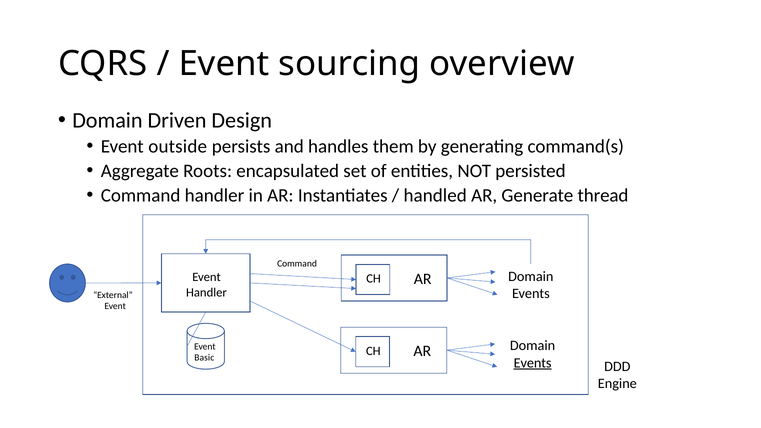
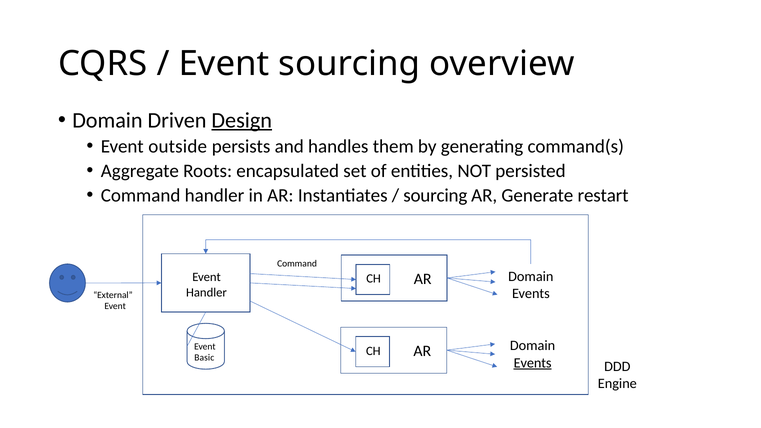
Design underline: none -> present
handled at (435, 195): handled -> sourcing
thread: thread -> restart
